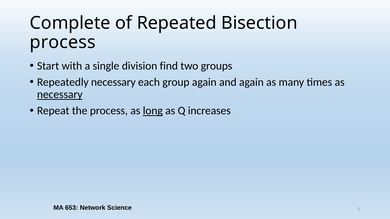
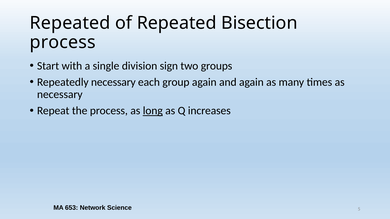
Complete at (70, 23): Complete -> Repeated
find: find -> sign
necessary at (60, 95) underline: present -> none
